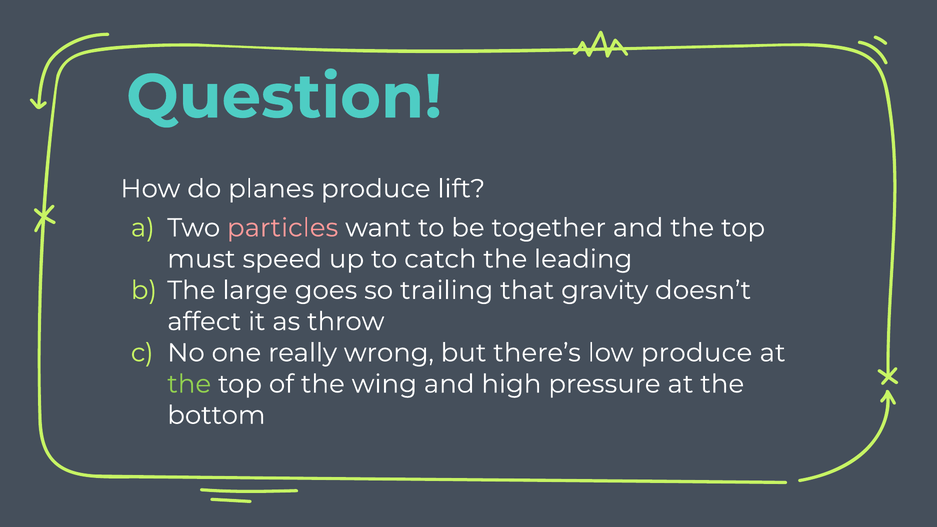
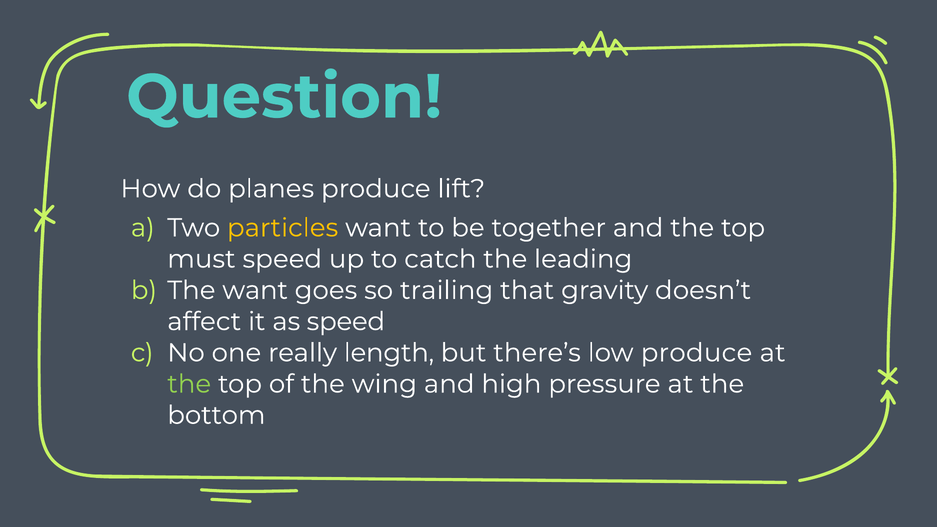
particles colour: pink -> yellow
The large: large -> want
as throw: throw -> speed
wrong: wrong -> length
